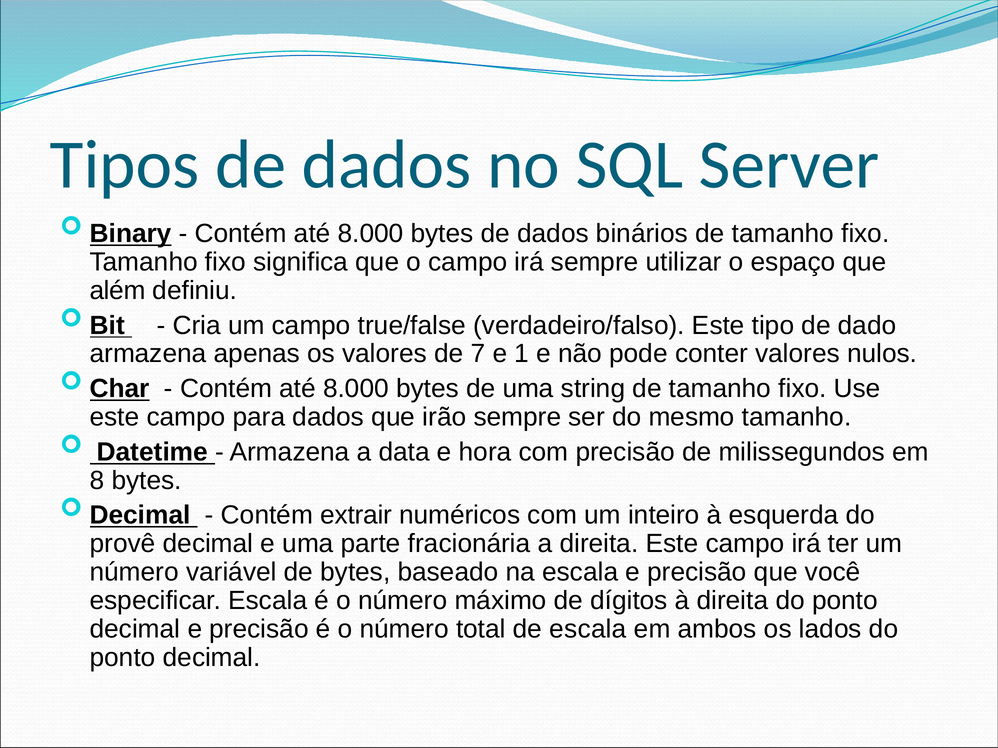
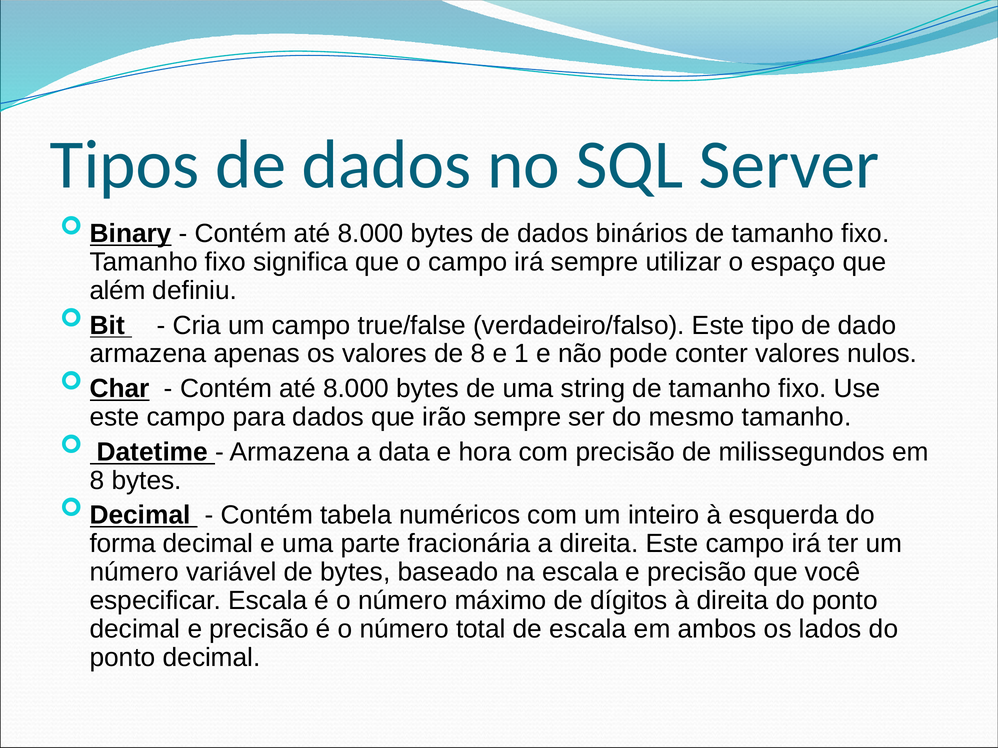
de 7: 7 -> 8
extrair: extrair -> tabela
provê: provê -> forma
